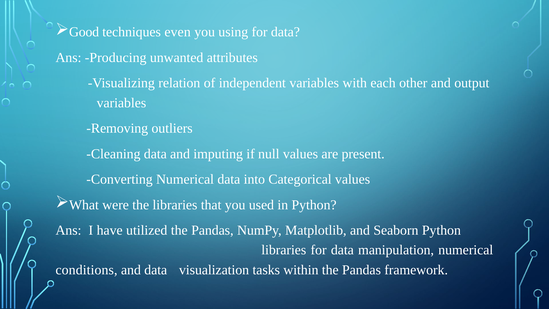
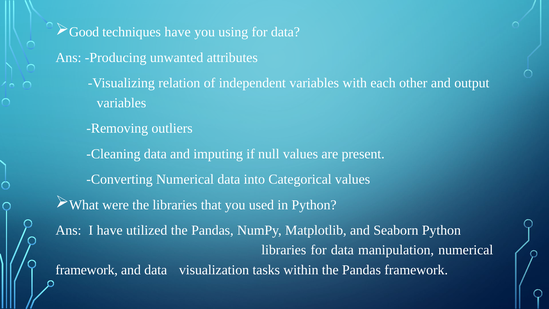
techniques even: even -> have
conditions at (87, 270): conditions -> framework
